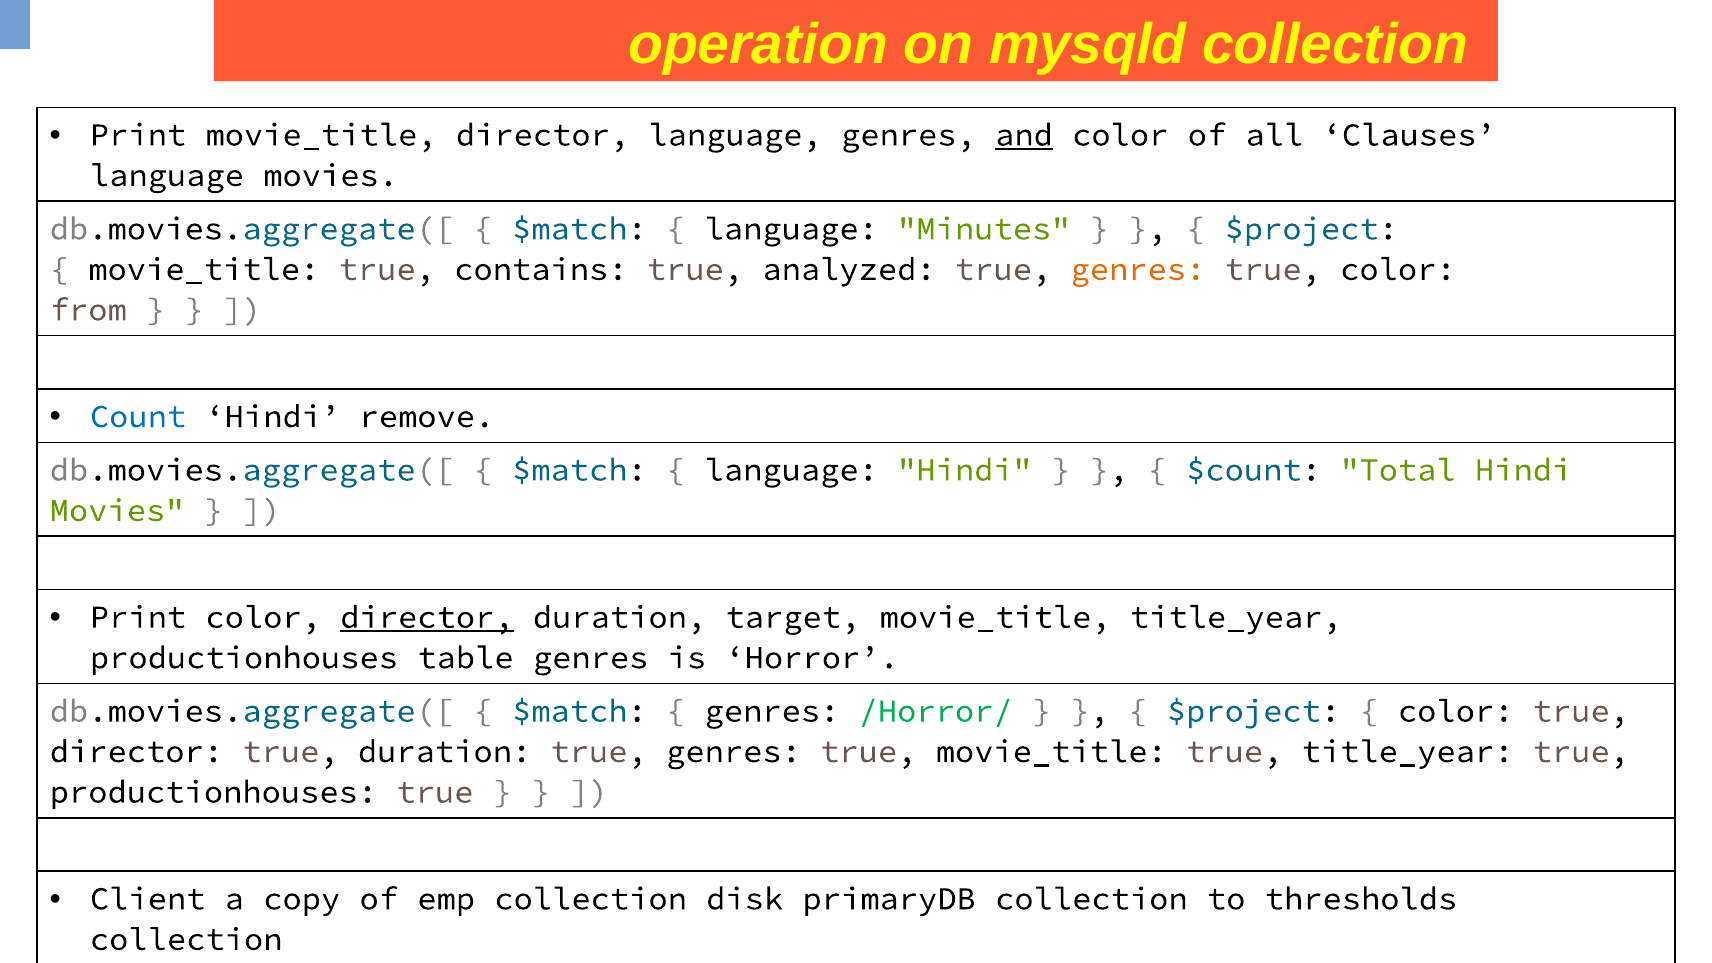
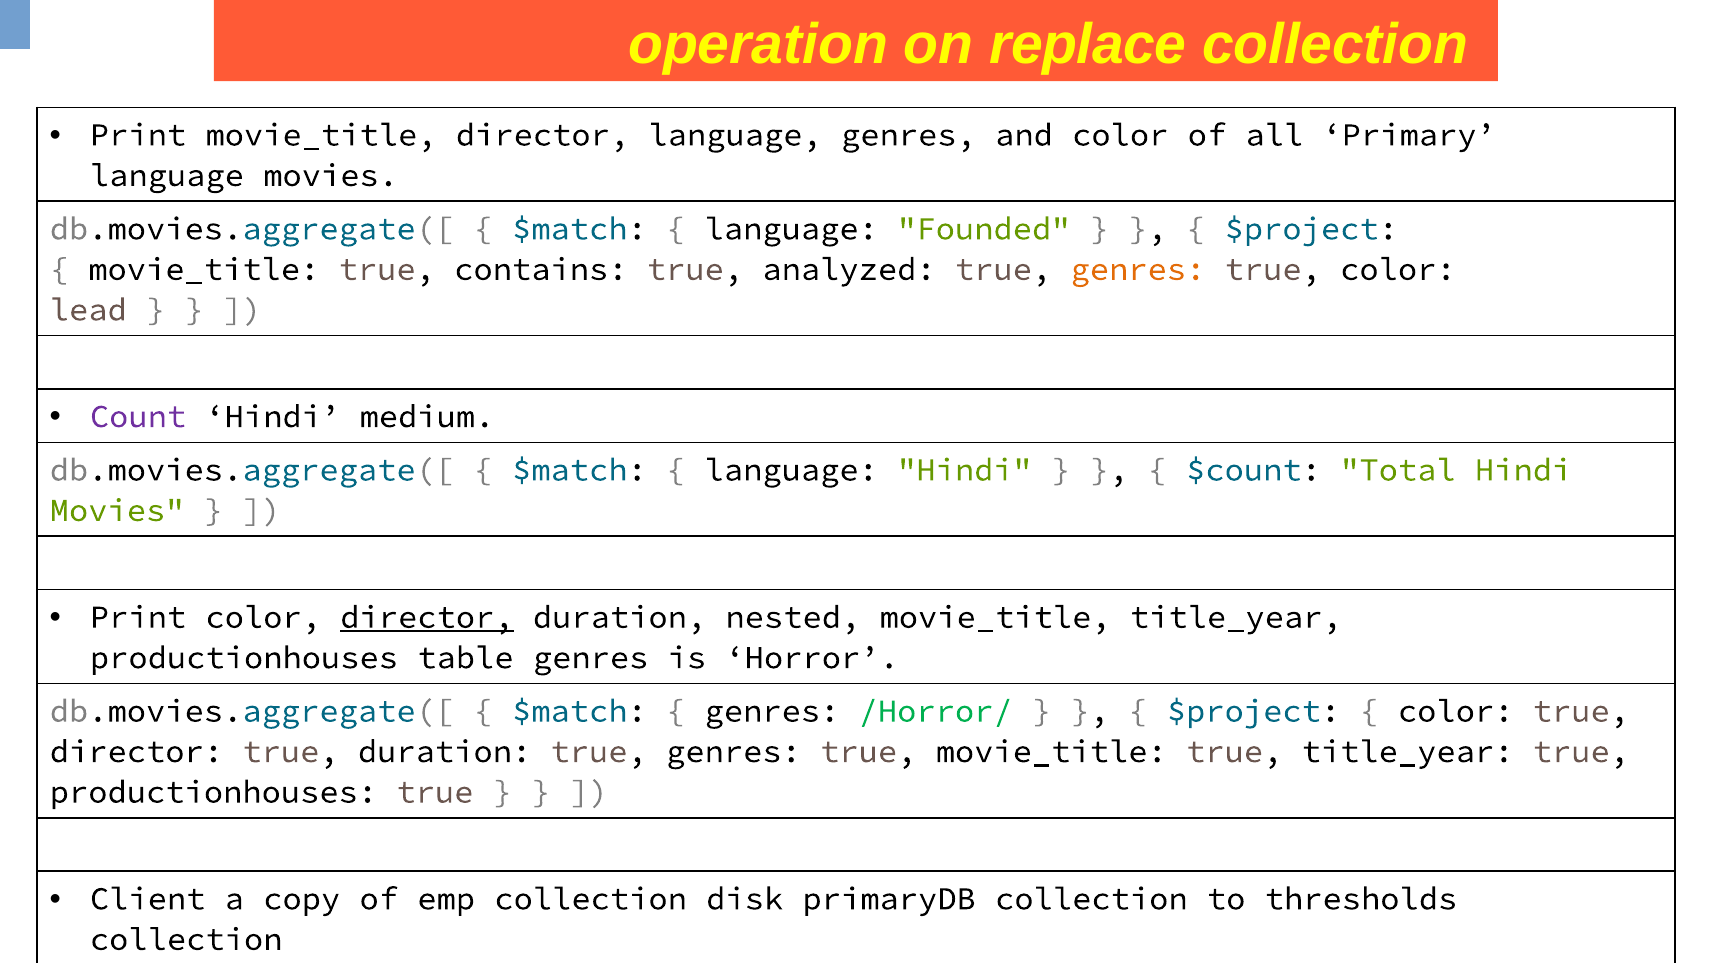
mysqld: mysqld -> replace
and underline: present -> none
Clauses: Clauses -> Primary
Minutes: Minutes -> Founded
from: from -> lead
Count colour: blue -> purple
remove: remove -> medium
target: target -> nested
